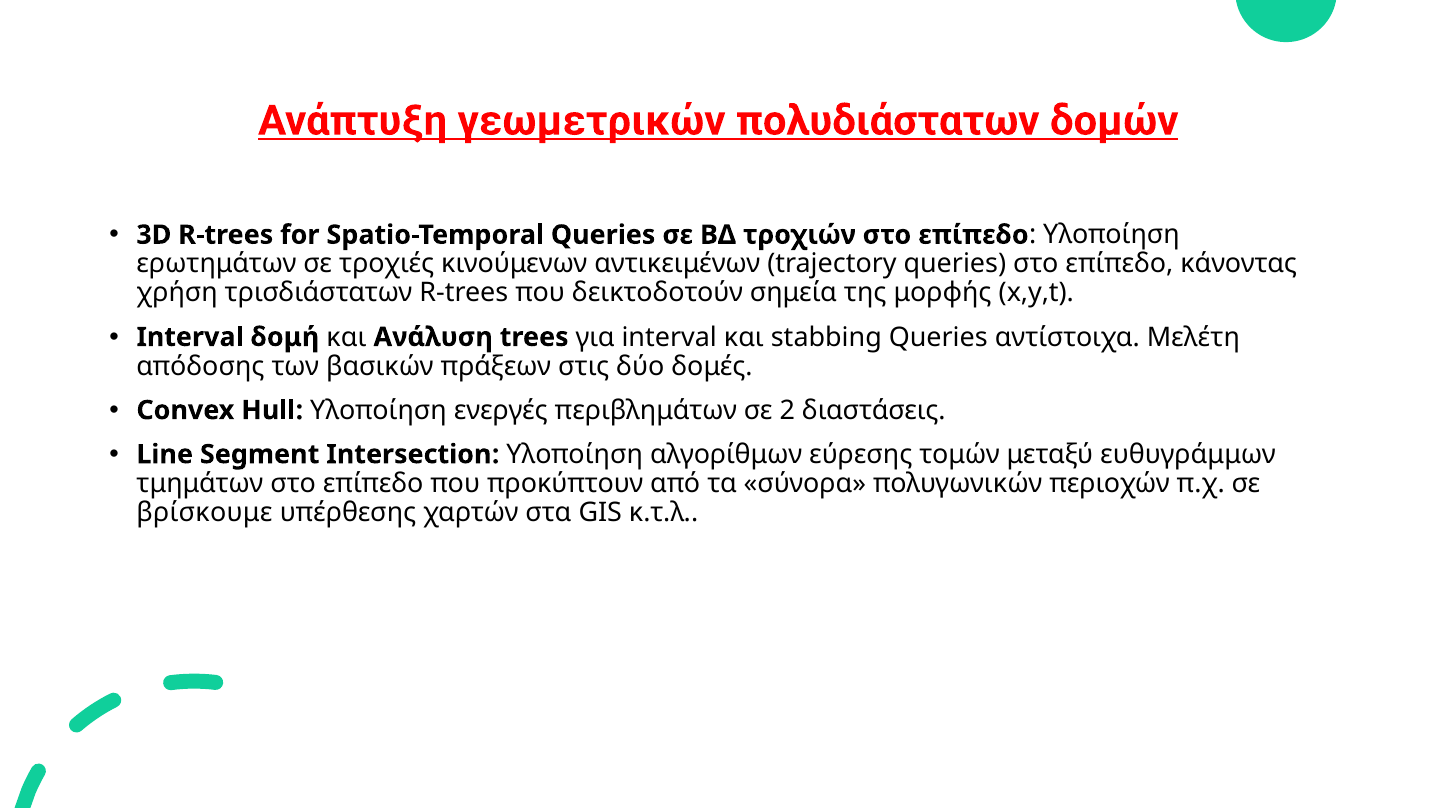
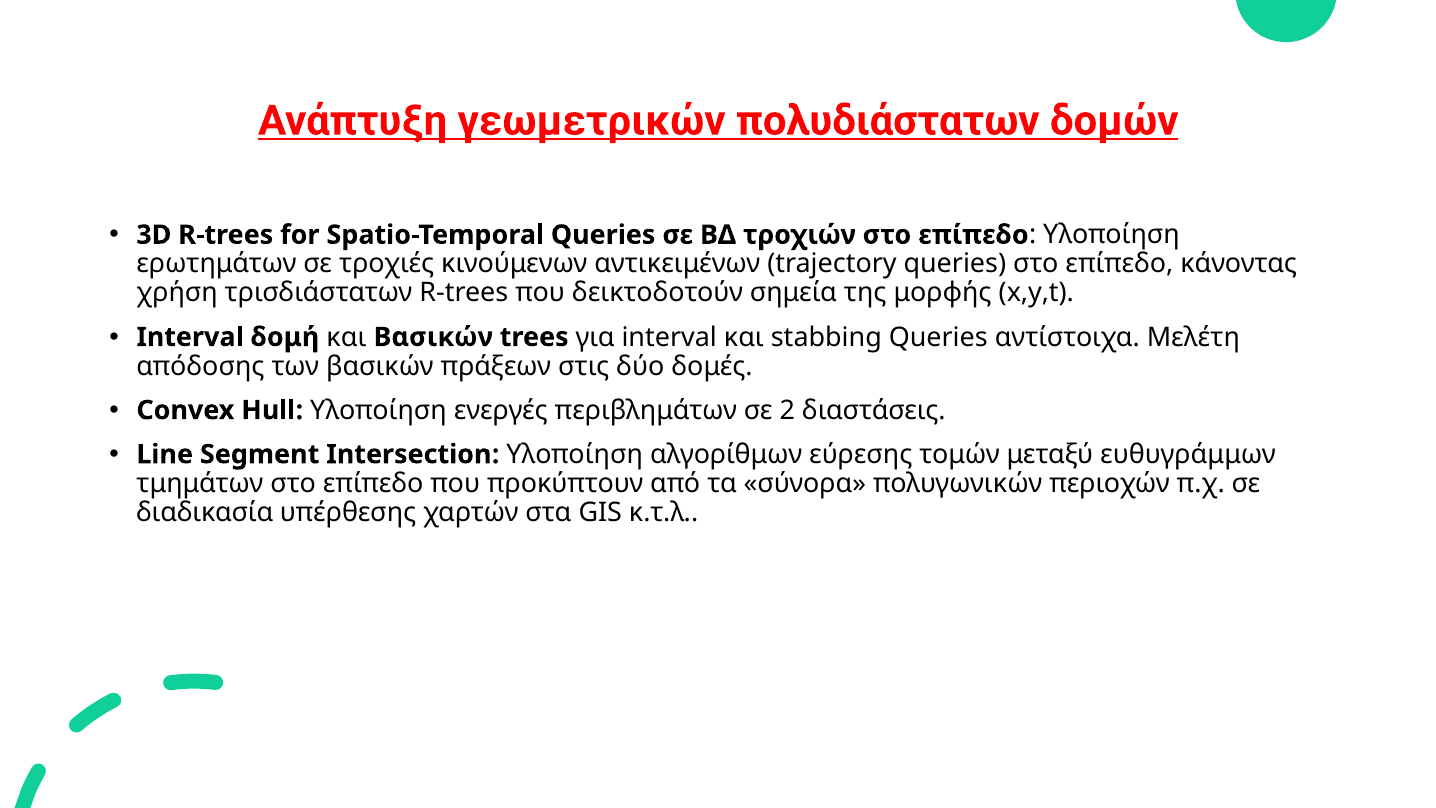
και Ανάλυση: Ανάλυση -> Βασικών
βρίσκουμε: βρίσκουμε -> διαδικασία
